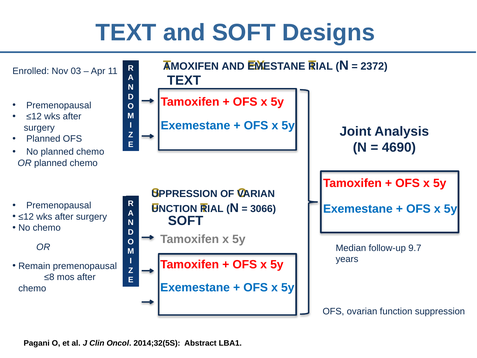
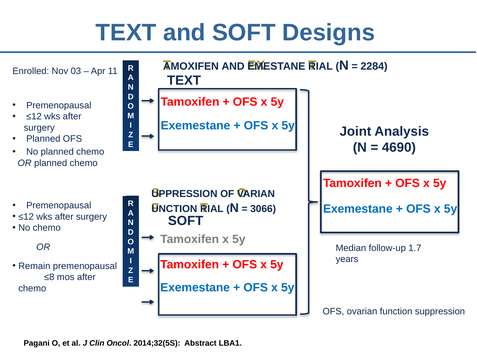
2372: 2372 -> 2284
9.7: 9.7 -> 1.7
